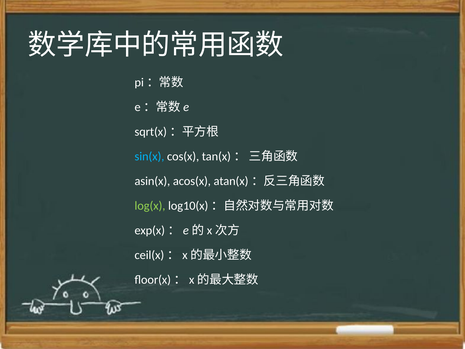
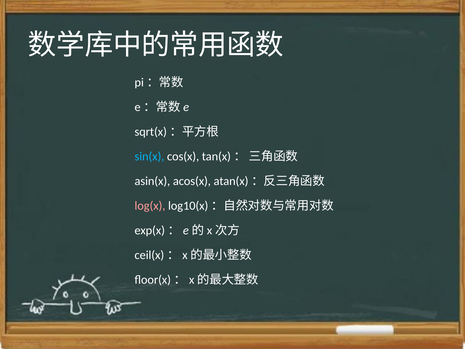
log(x colour: light green -> pink
